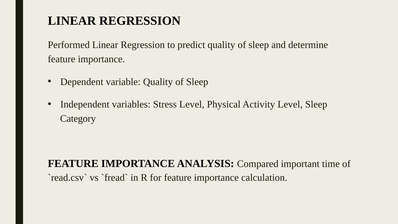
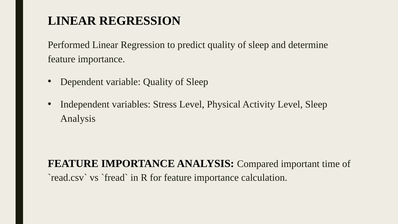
Category at (78, 119): Category -> Analysis
